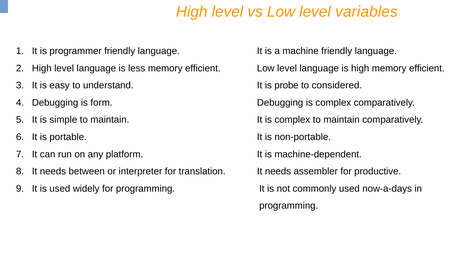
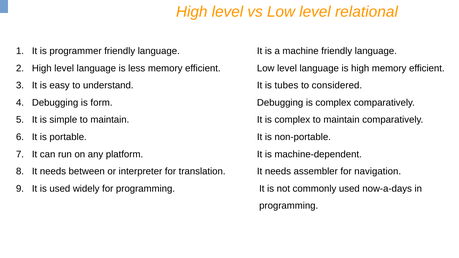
variables: variables -> relational
probe: probe -> tubes
productive: productive -> navigation
